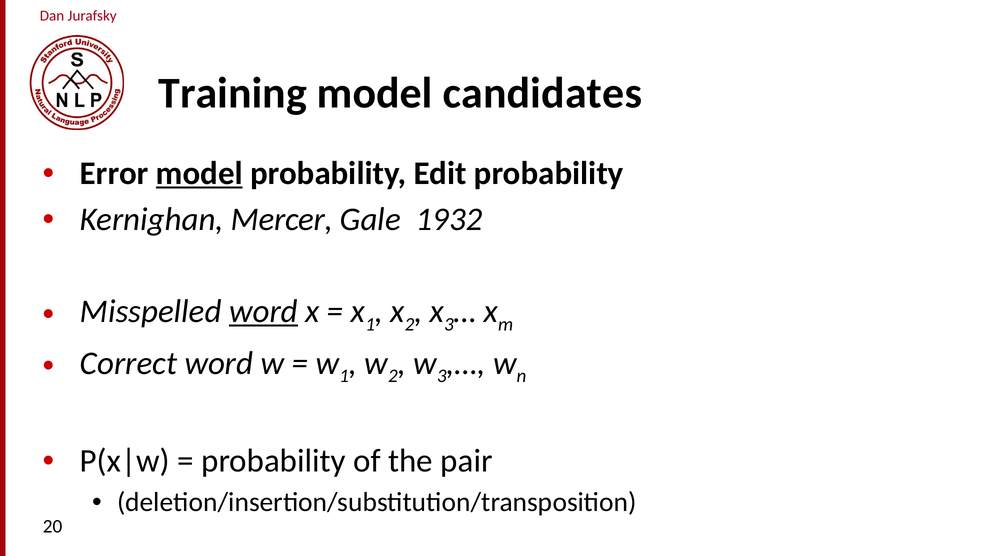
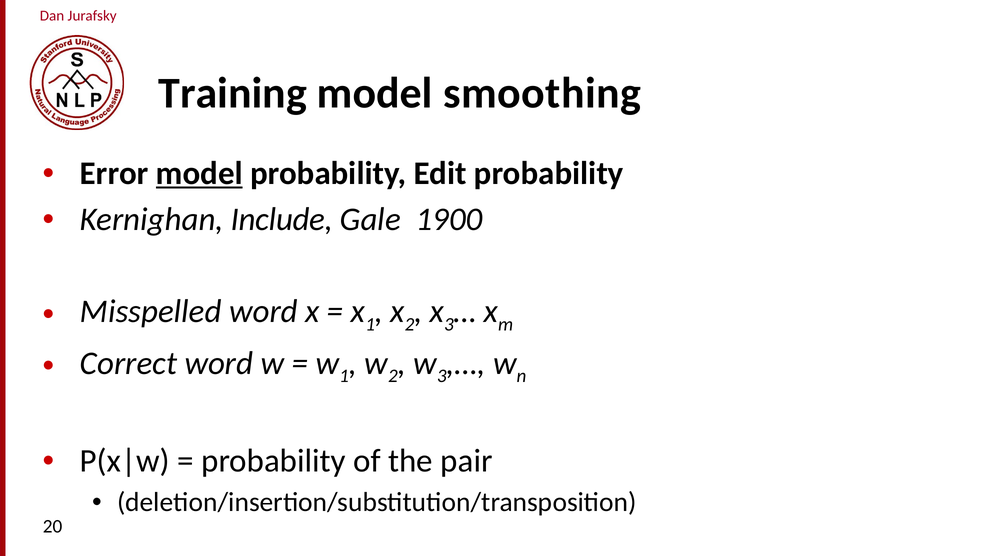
candidates: candidates -> smoothing
Mercer: Mercer -> Include
1932: 1932 -> 1900
word at (263, 312) underline: present -> none
